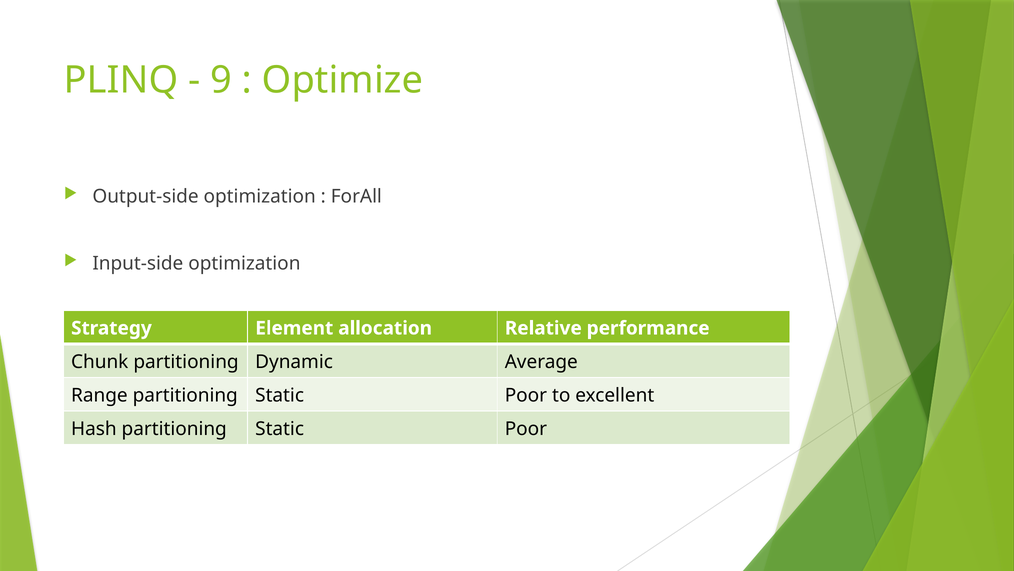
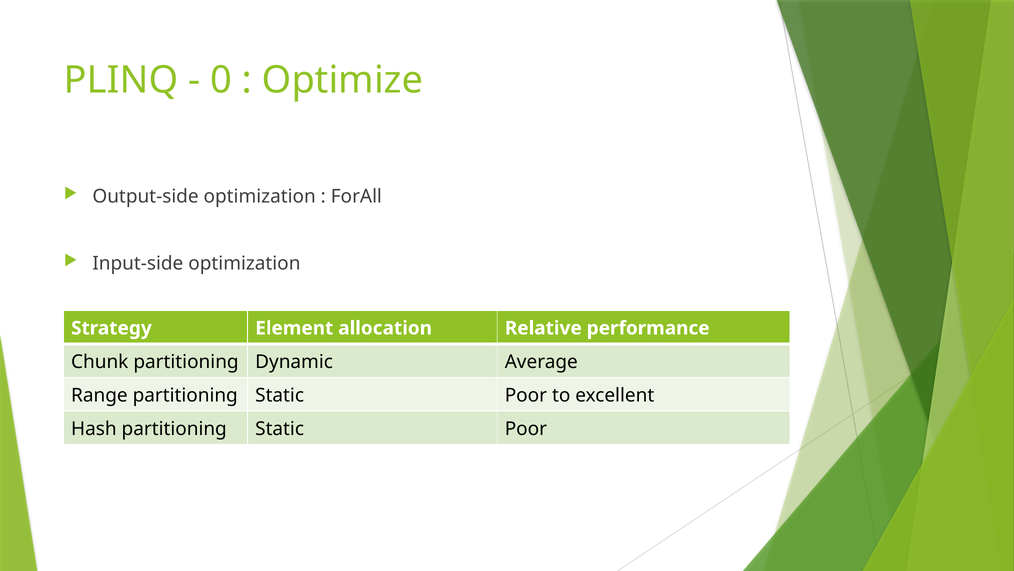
9: 9 -> 0
